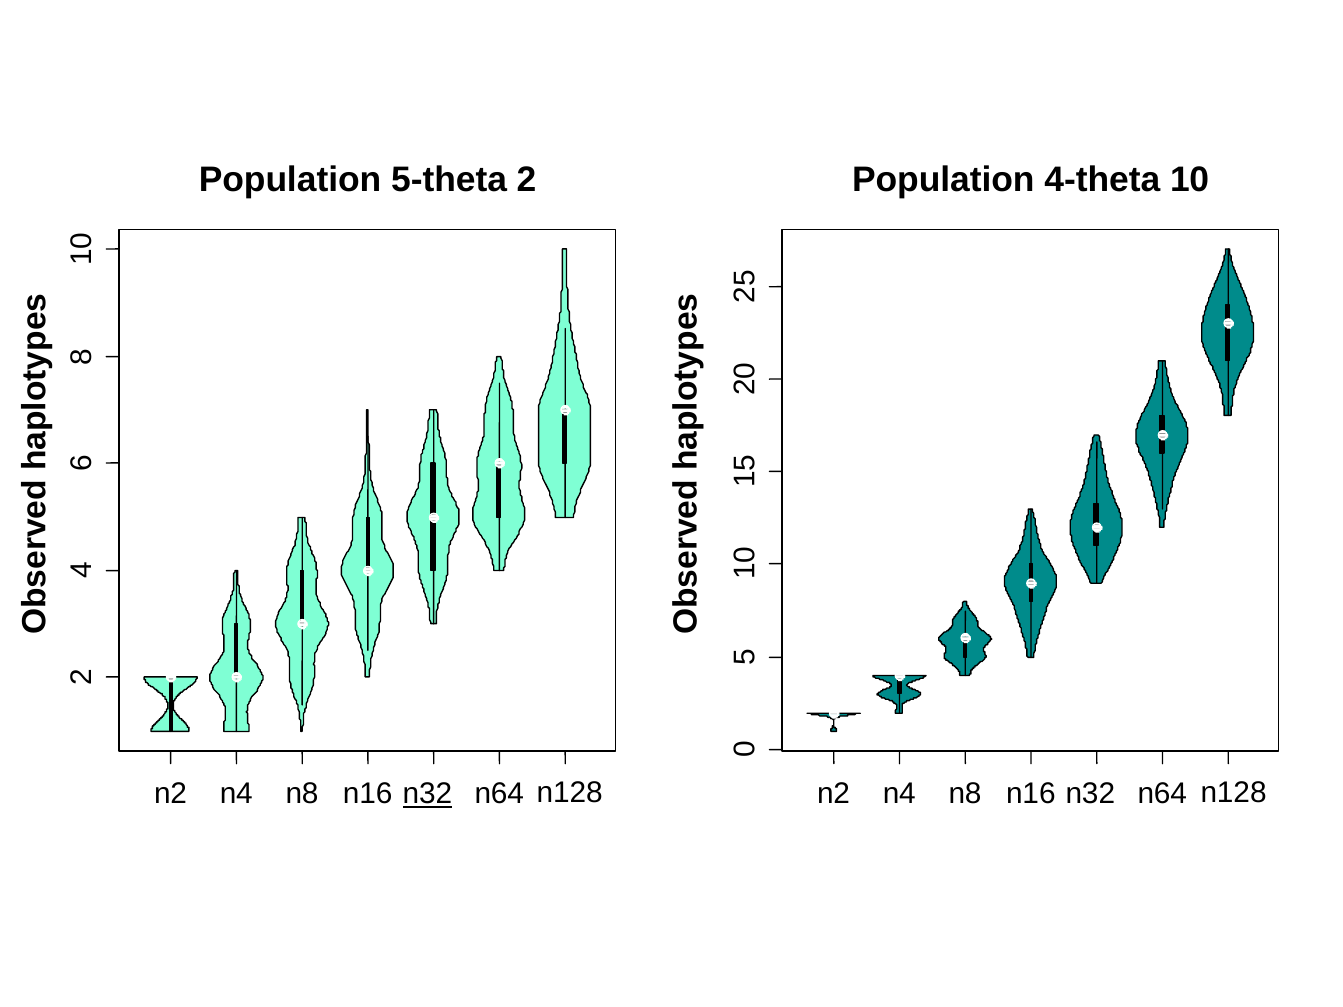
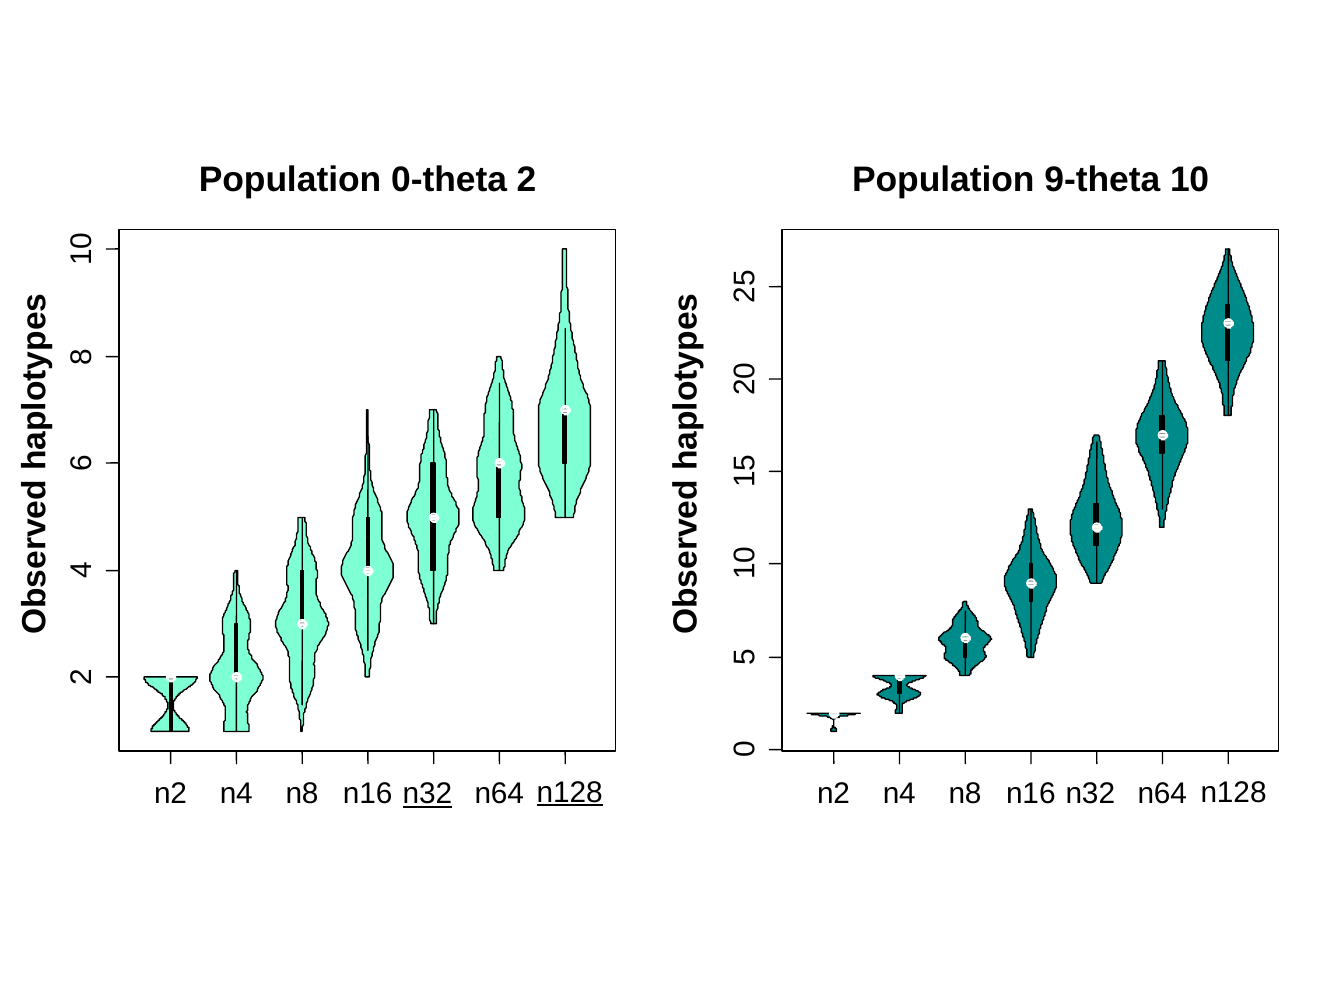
5-theta: 5-theta -> 0-theta
4-theta: 4-theta -> 9-theta
n128 at (570, 792) underline: none -> present
